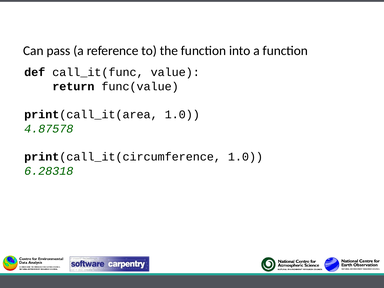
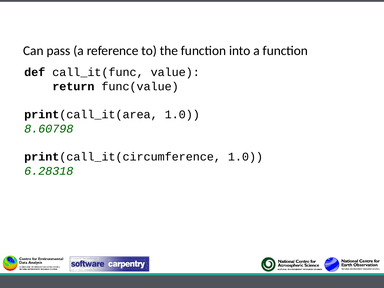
4.87578: 4.87578 -> 8.60798
